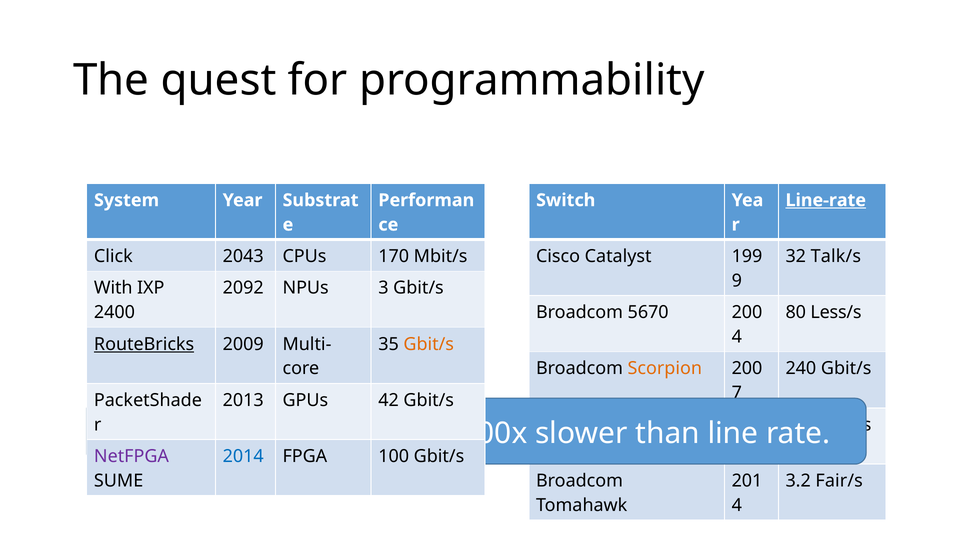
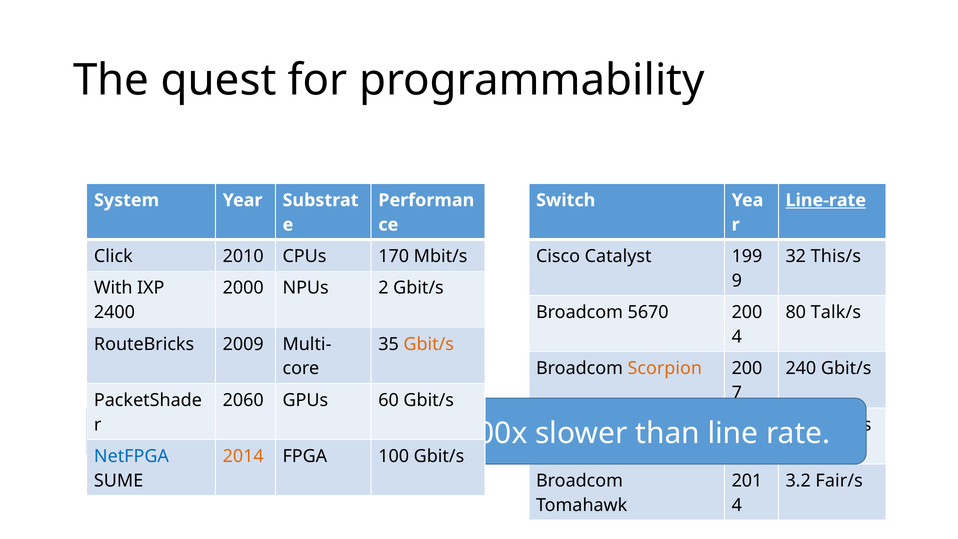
2043: 2043 -> 2010
Talk/s: Talk/s -> This/s
2092: 2092 -> 2000
3: 3 -> 2
Less/s: Less/s -> Talk/s
RouteBricks underline: present -> none
2013: 2013 -> 2060
42: 42 -> 60
NetFPGA colour: purple -> blue
2014 colour: blue -> orange
